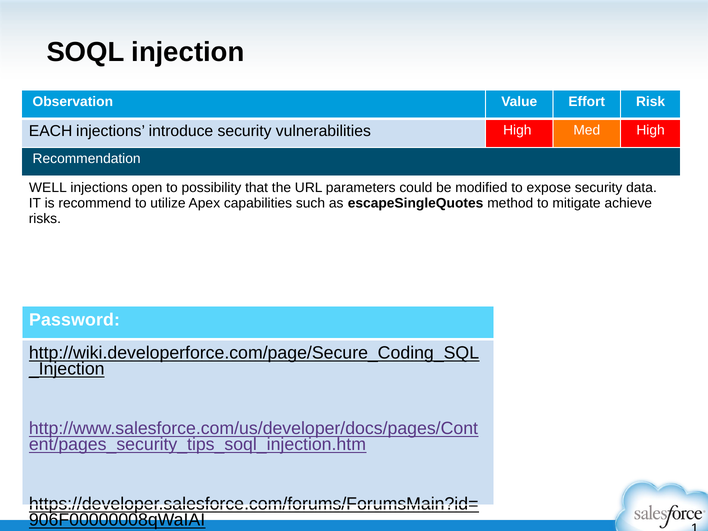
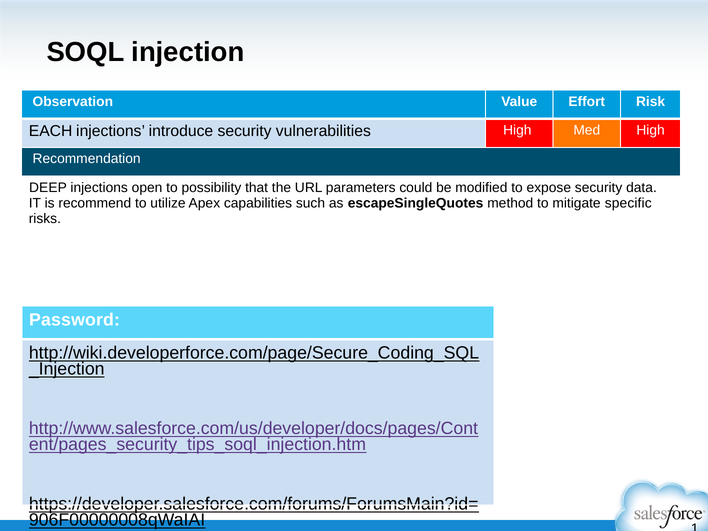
WELL: WELL -> DEEP
achieve: achieve -> specific
